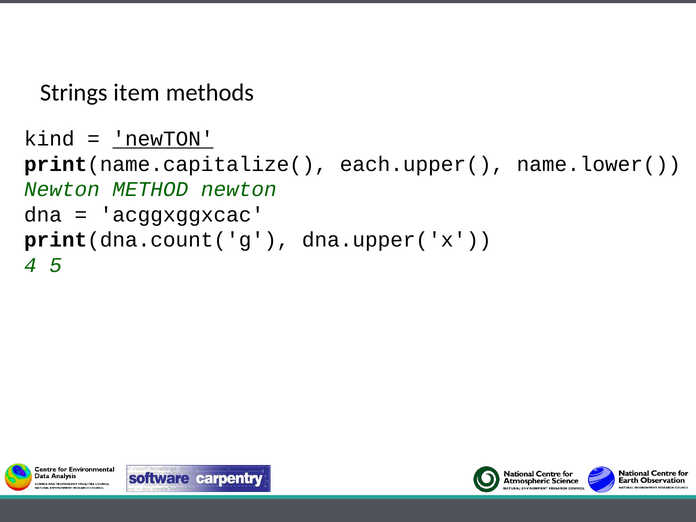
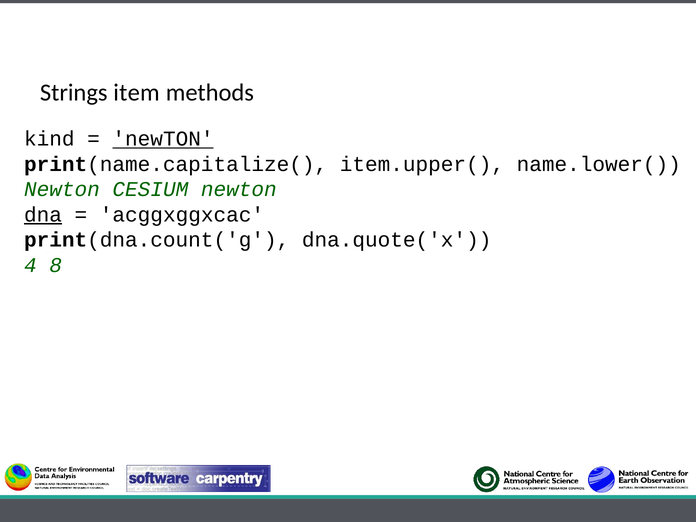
each.upper(: each.upper( -> item.upper(
METHOD: METHOD -> CESIUM
dna underline: none -> present
dna.upper('x: dna.upper('x -> dna.quote('x
5: 5 -> 8
